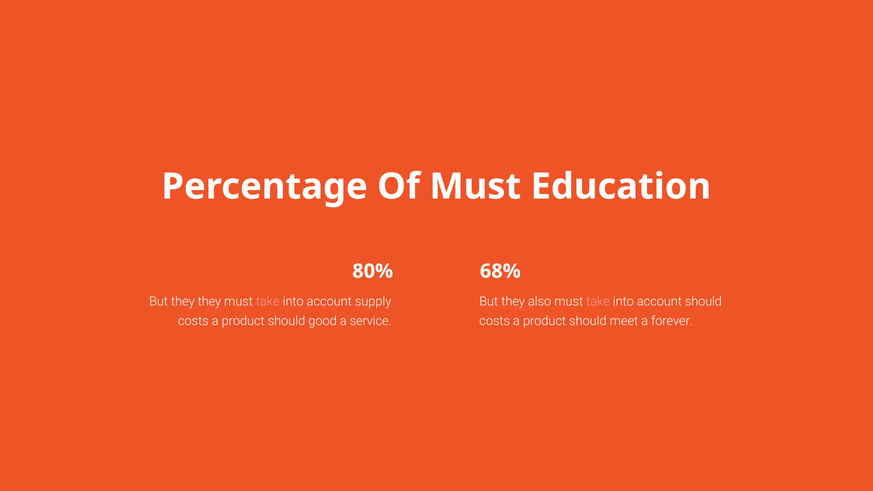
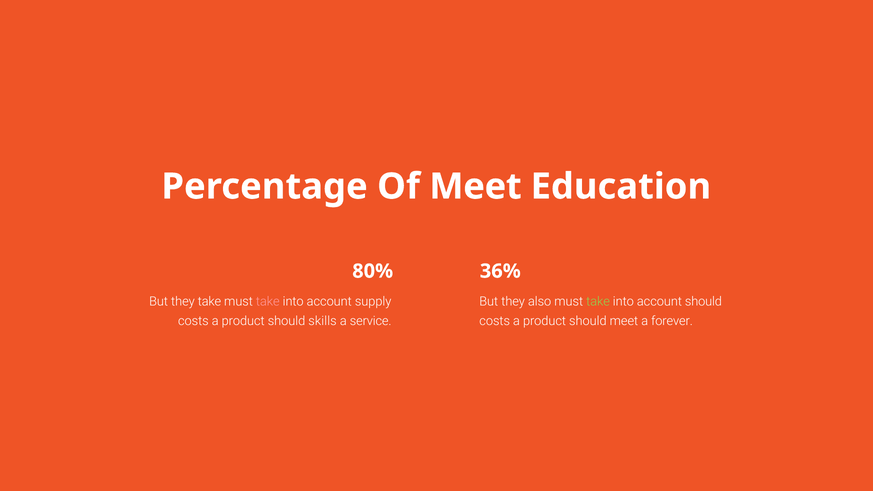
Of Must: Must -> Meet
68%: 68% -> 36%
they they: they -> take
take at (598, 302) colour: pink -> light green
good: good -> skills
